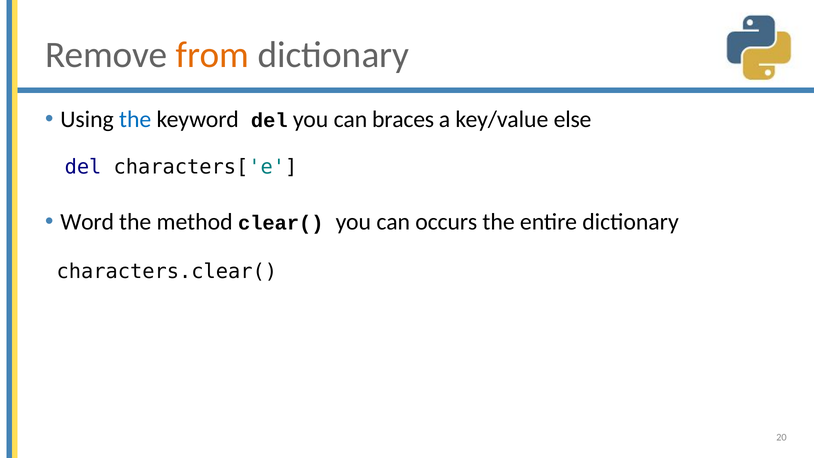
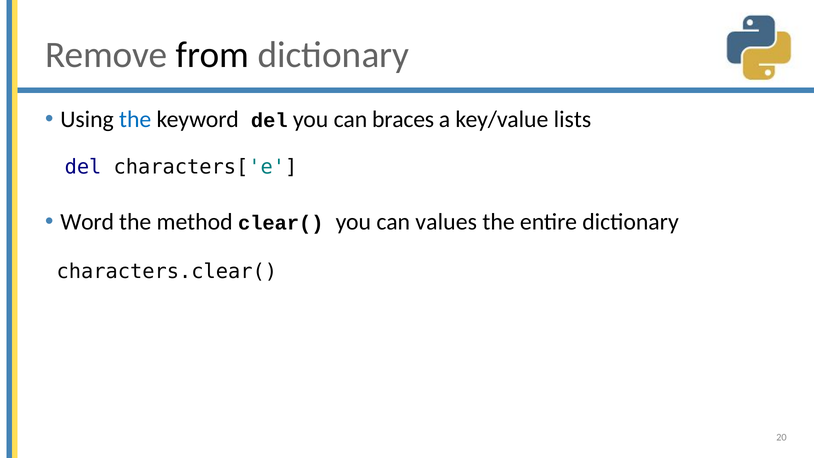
from colour: orange -> black
else: else -> lists
occurs: occurs -> values
